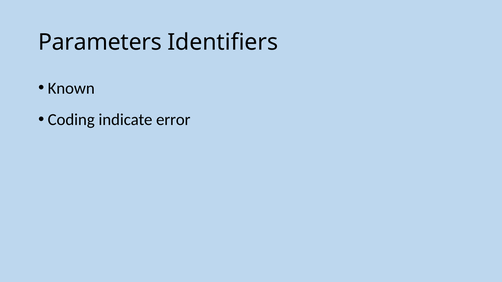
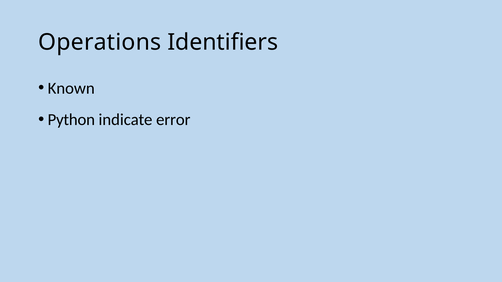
Parameters: Parameters -> Operations
Coding: Coding -> Python
